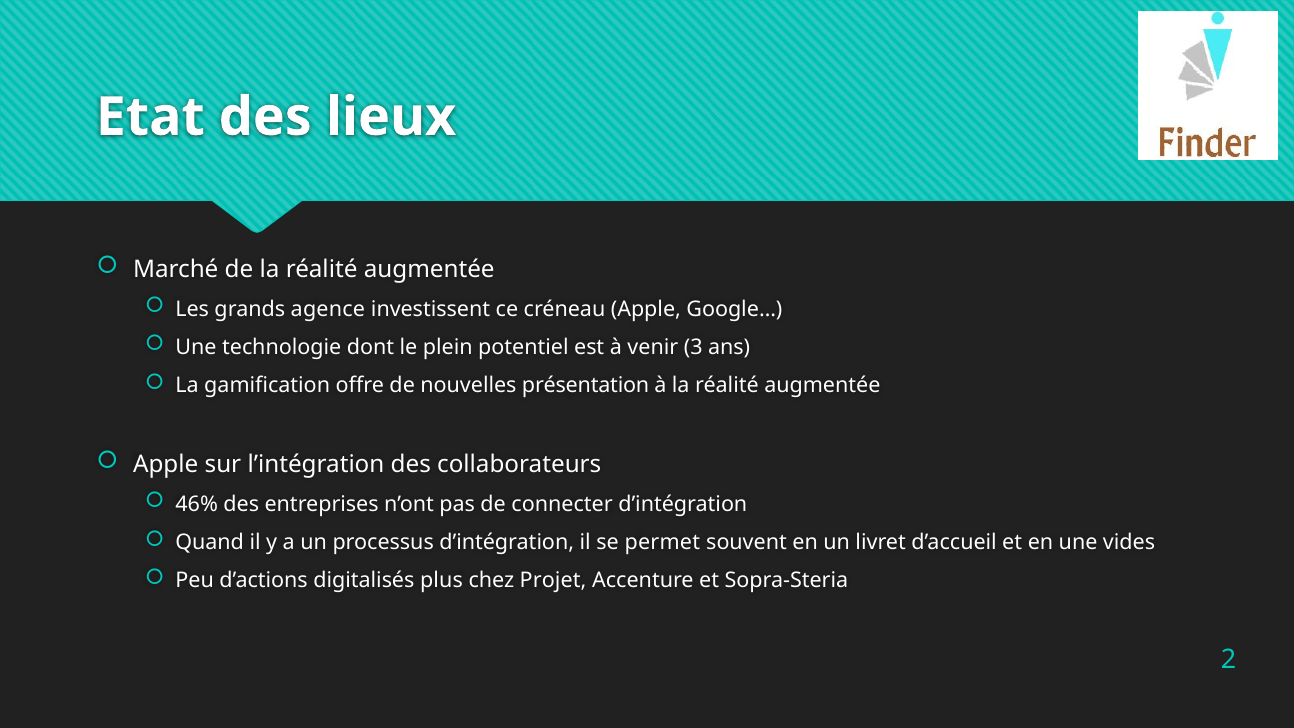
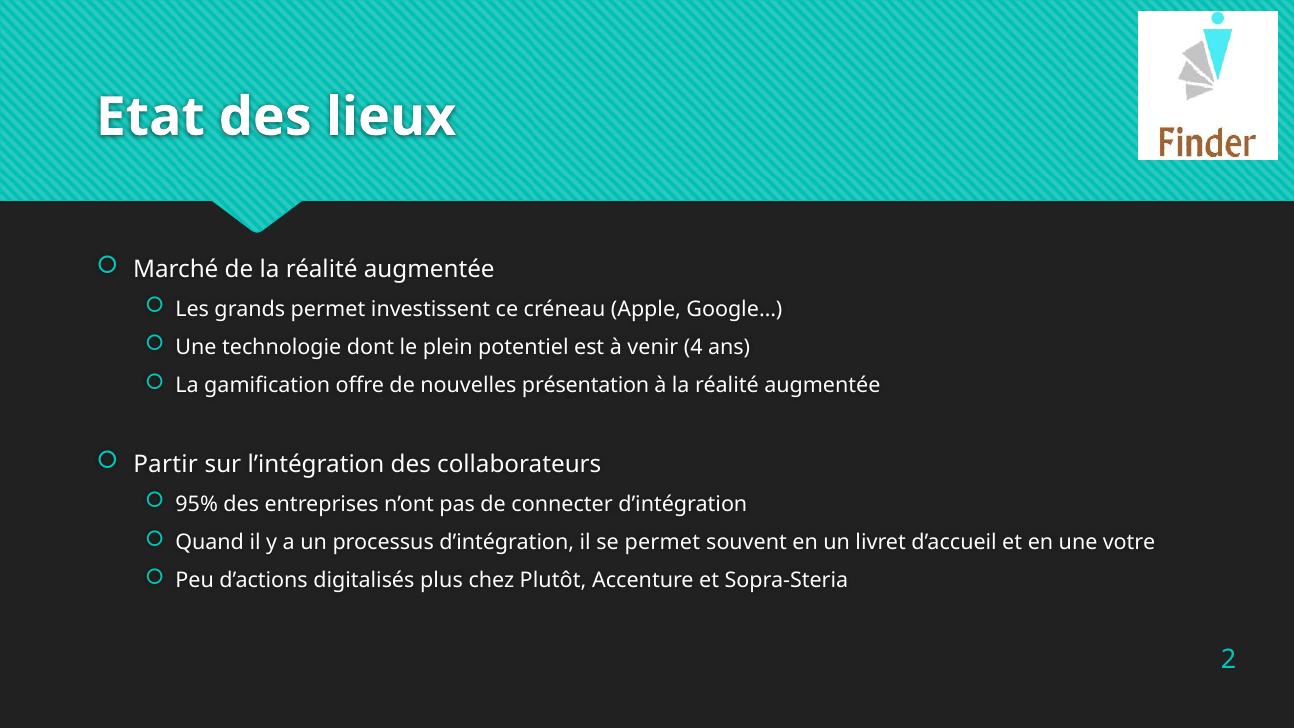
grands agence: agence -> permet
3: 3 -> 4
Apple at (166, 464): Apple -> Partir
46%: 46% -> 95%
vides: vides -> votre
Projet: Projet -> Plutôt
